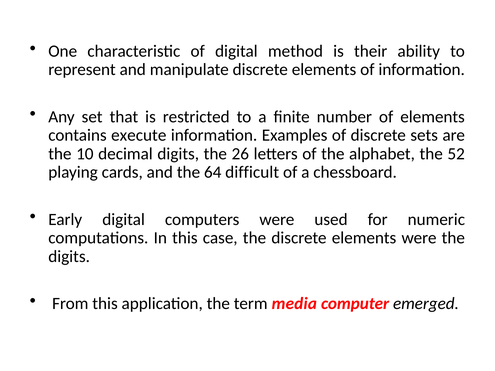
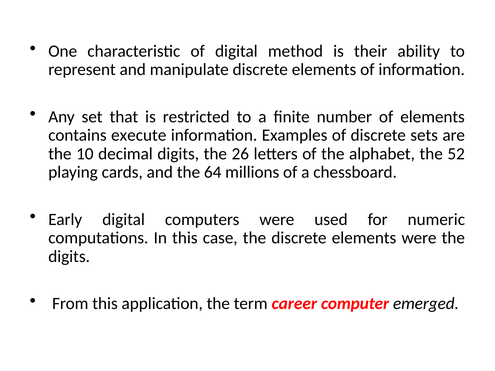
difficult: difficult -> millions
media: media -> career
